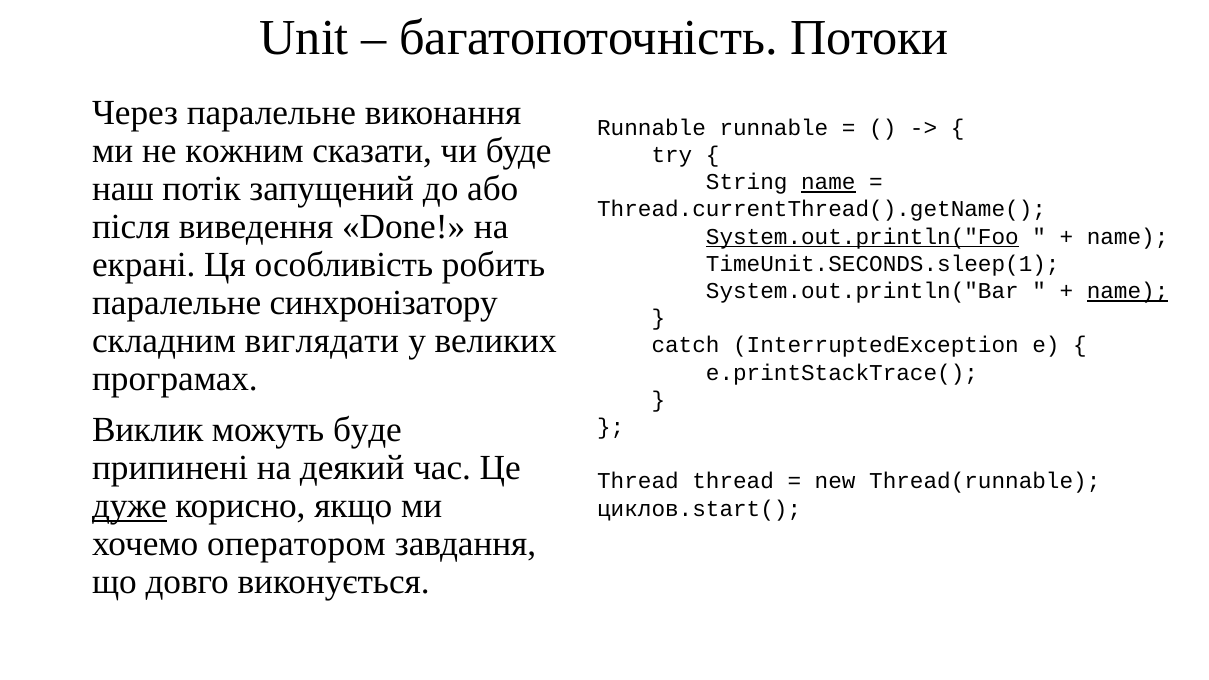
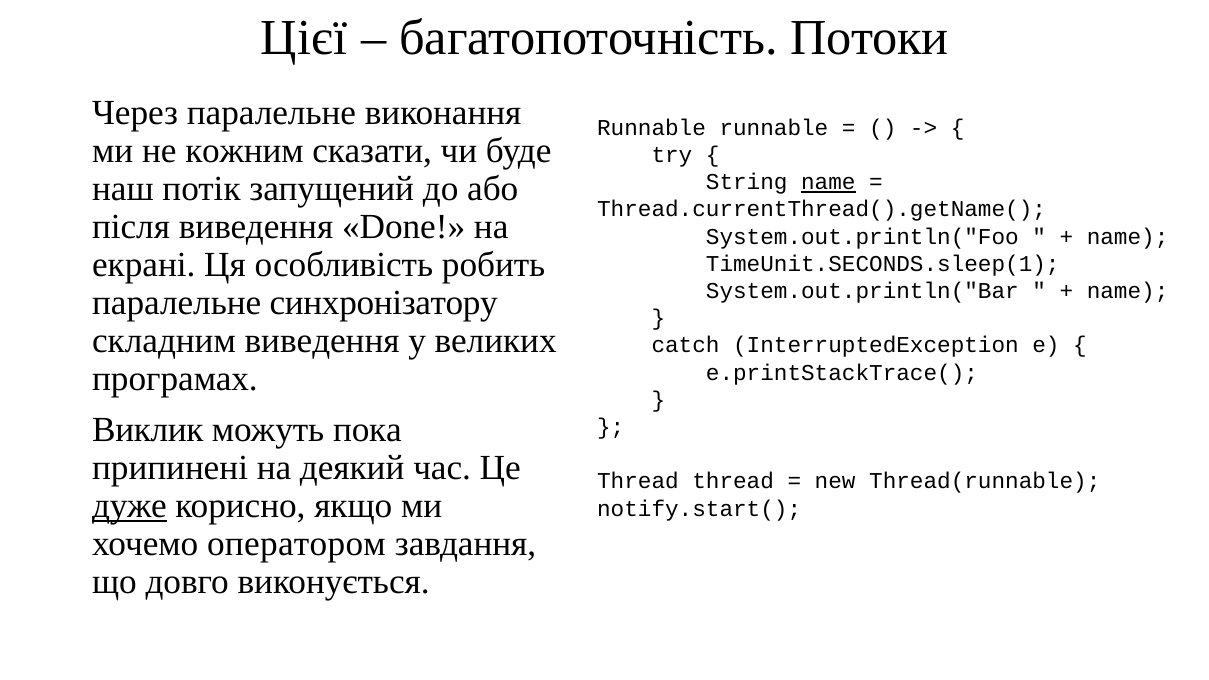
Unit: Unit -> Цієї
System.out.println("Foo underline: present -> none
name at (1128, 291) underline: present -> none
складним виглядати: виглядати -> виведення
можуть буде: буде -> пока
циклов.start(: циклов.start( -> notify.start(
